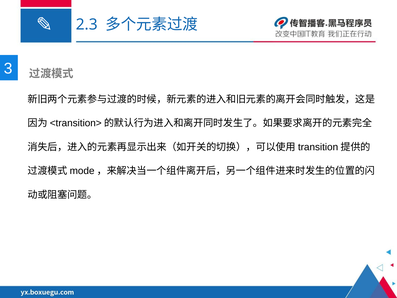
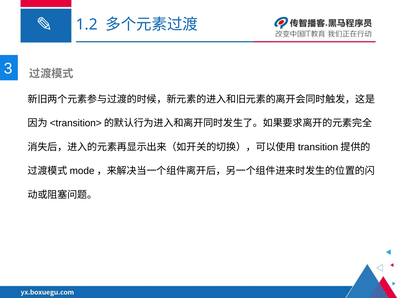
2.3: 2.3 -> 1.2
